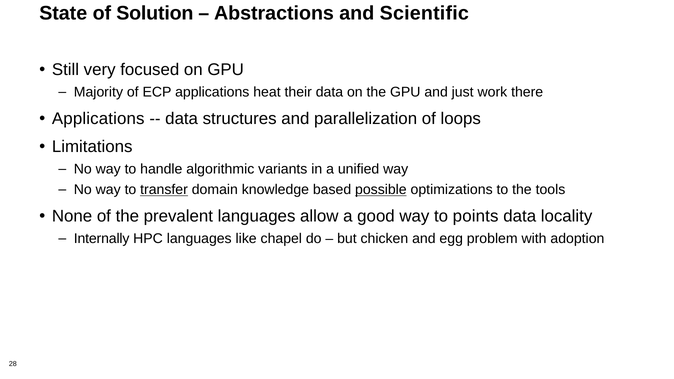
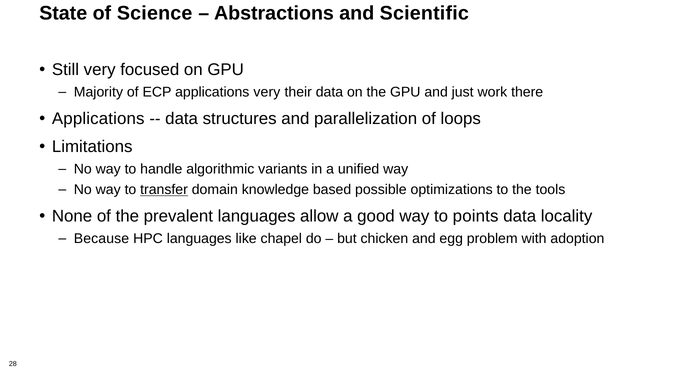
Solution: Solution -> Science
applications heat: heat -> very
possible underline: present -> none
Internally: Internally -> Because
